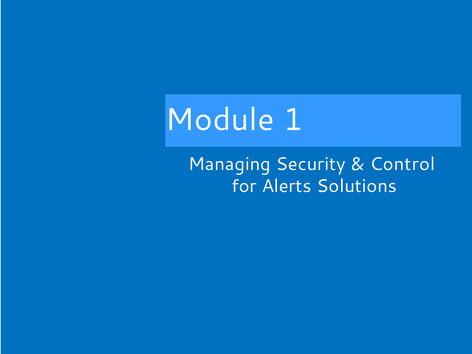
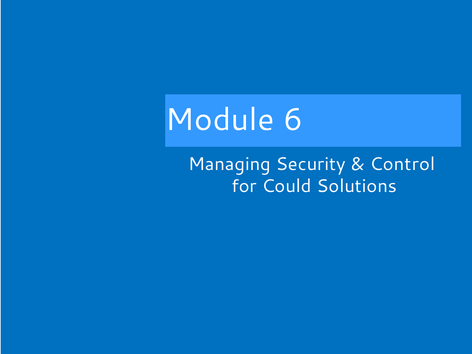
1: 1 -> 6
Alerts: Alerts -> Could
